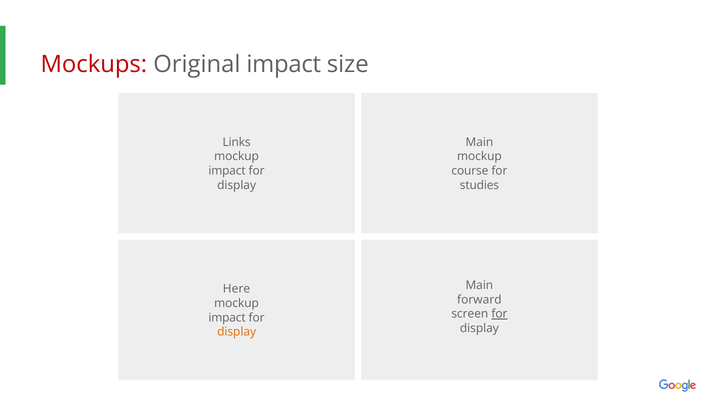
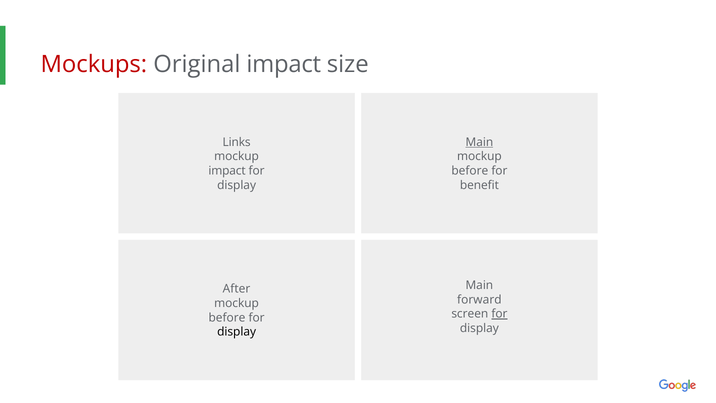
Main at (479, 142) underline: none -> present
course at (470, 171): course -> before
studies: studies -> benefit
Here: Here -> After
impact at (227, 317): impact -> before
display at (237, 332) colour: orange -> black
